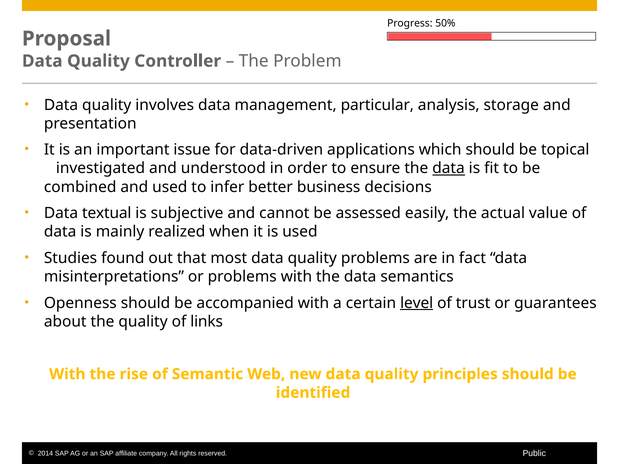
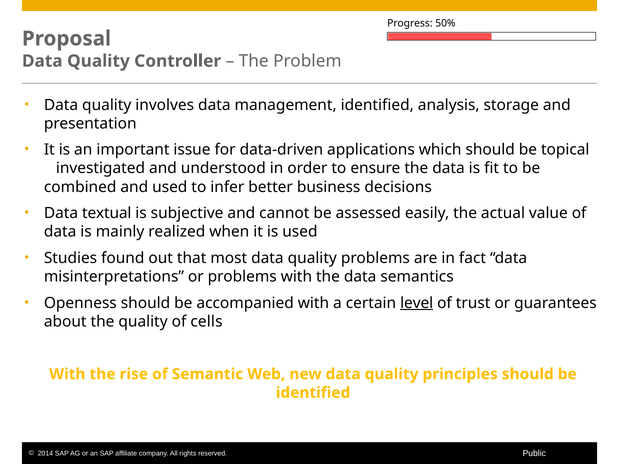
management particular: particular -> identified
data at (449, 168) underline: present -> none
links: links -> cells
